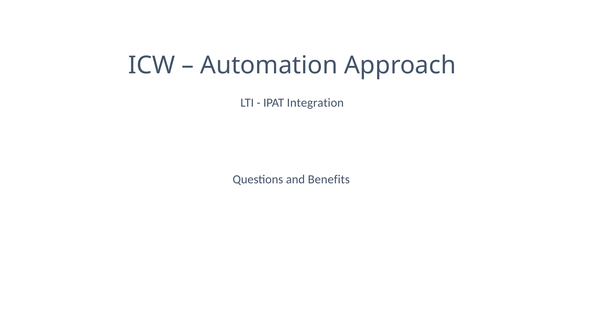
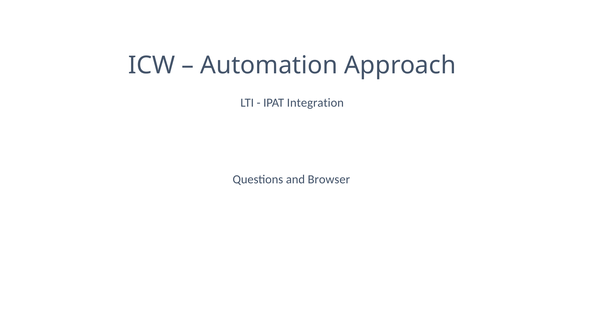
Benefits: Benefits -> Browser
